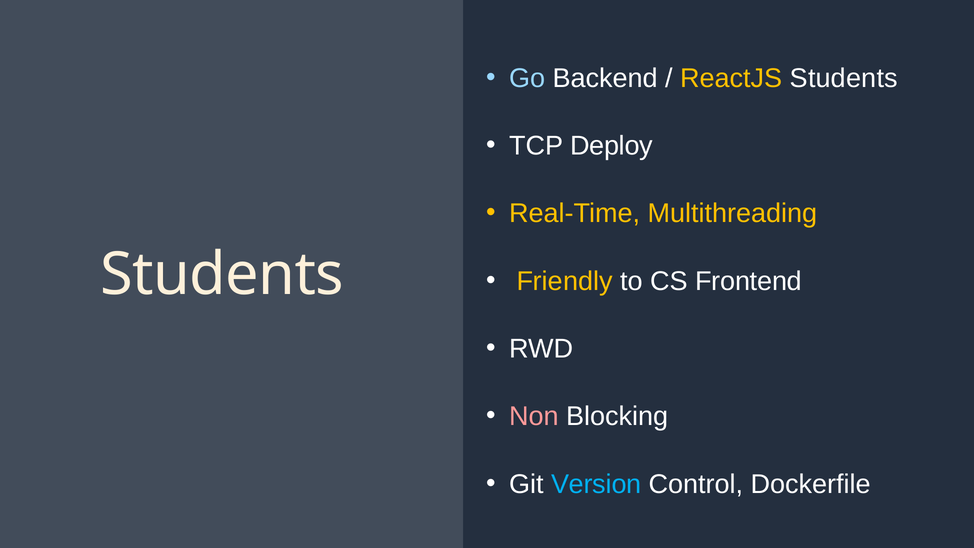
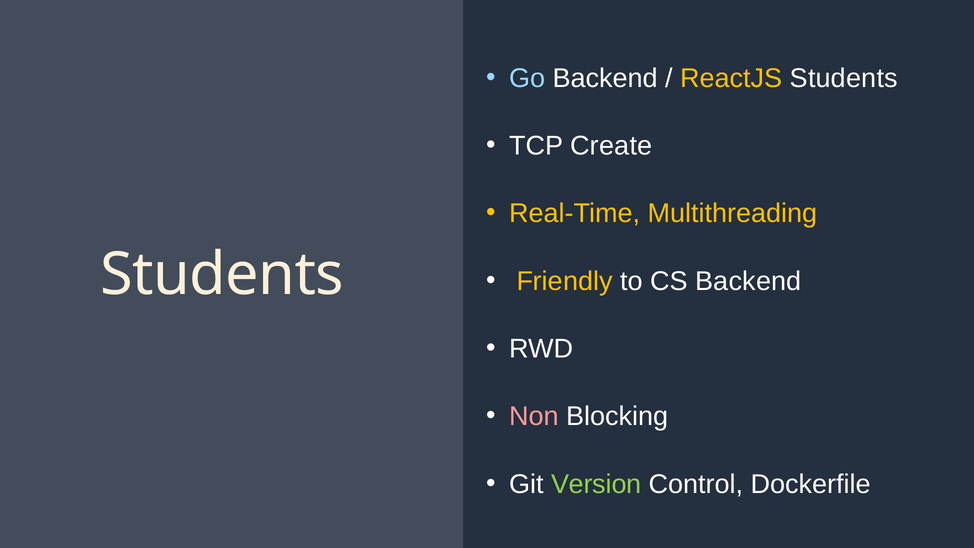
Deploy: Deploy -> Create
CS Frontend: Frontend -> Backend
Version colour: light blue -> light green
